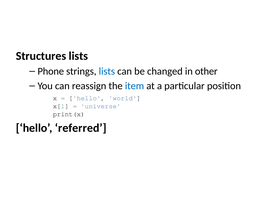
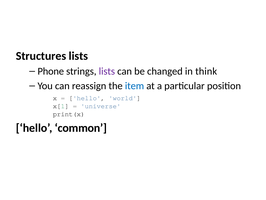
lists at (107, 71) colour: blue -> purple
other: other -> think
referred: referred -> common
